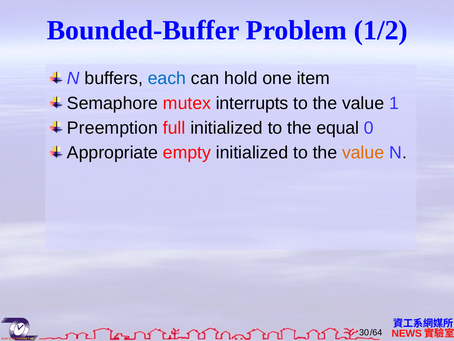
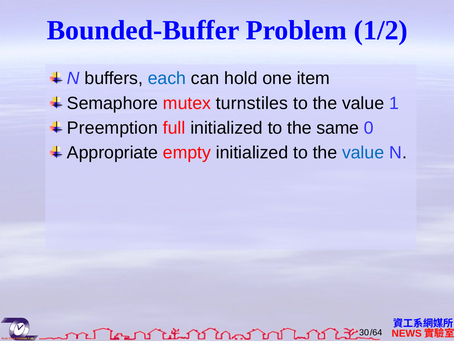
interrupts: interrupts -> turnstiles
equal: equal -> same
value at (363, 153) colour: orange -> blue
